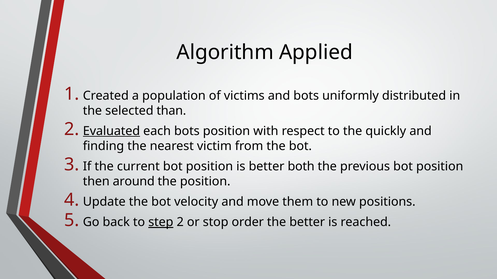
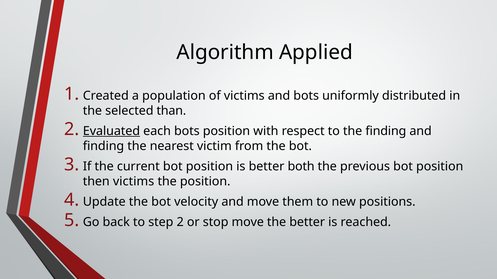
the quickly: quickly -> finding
then around: around -> victims
step underline: present -> none
stop order: order -> move
